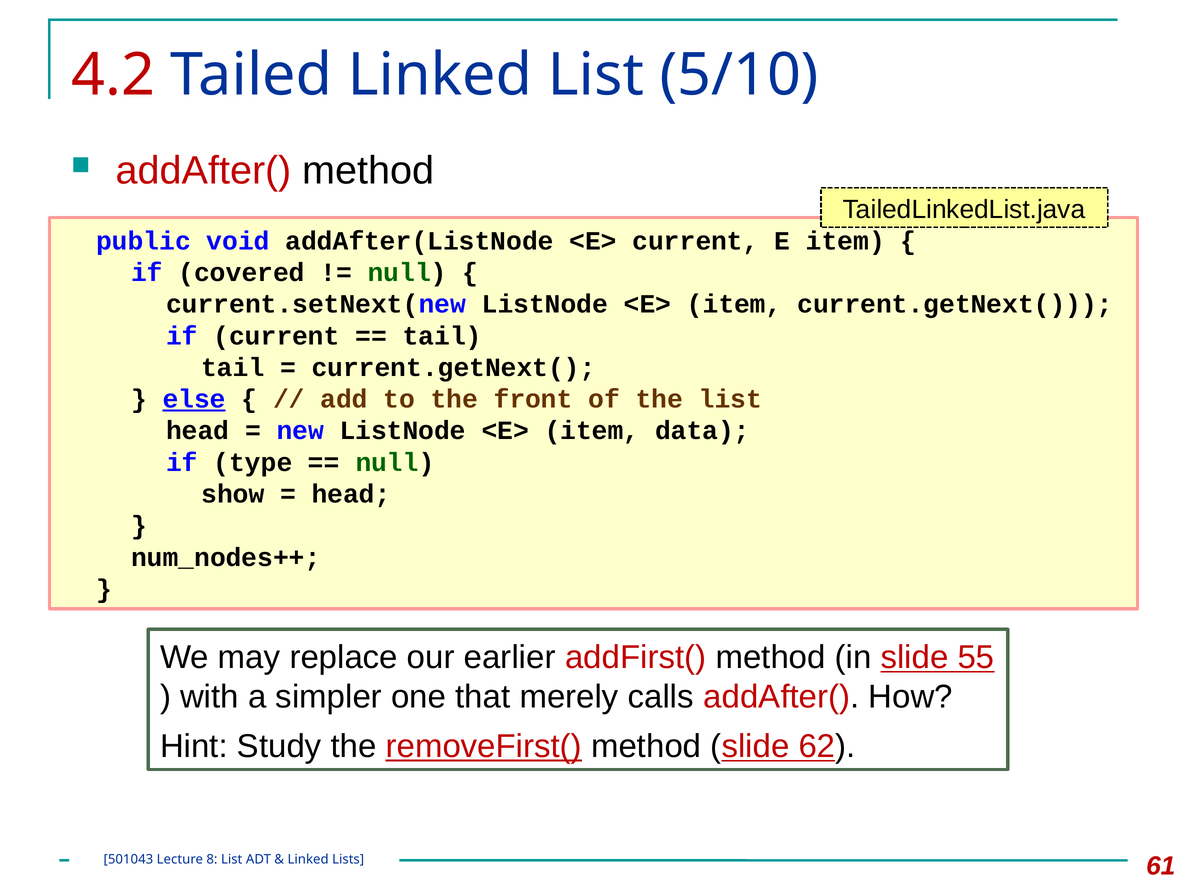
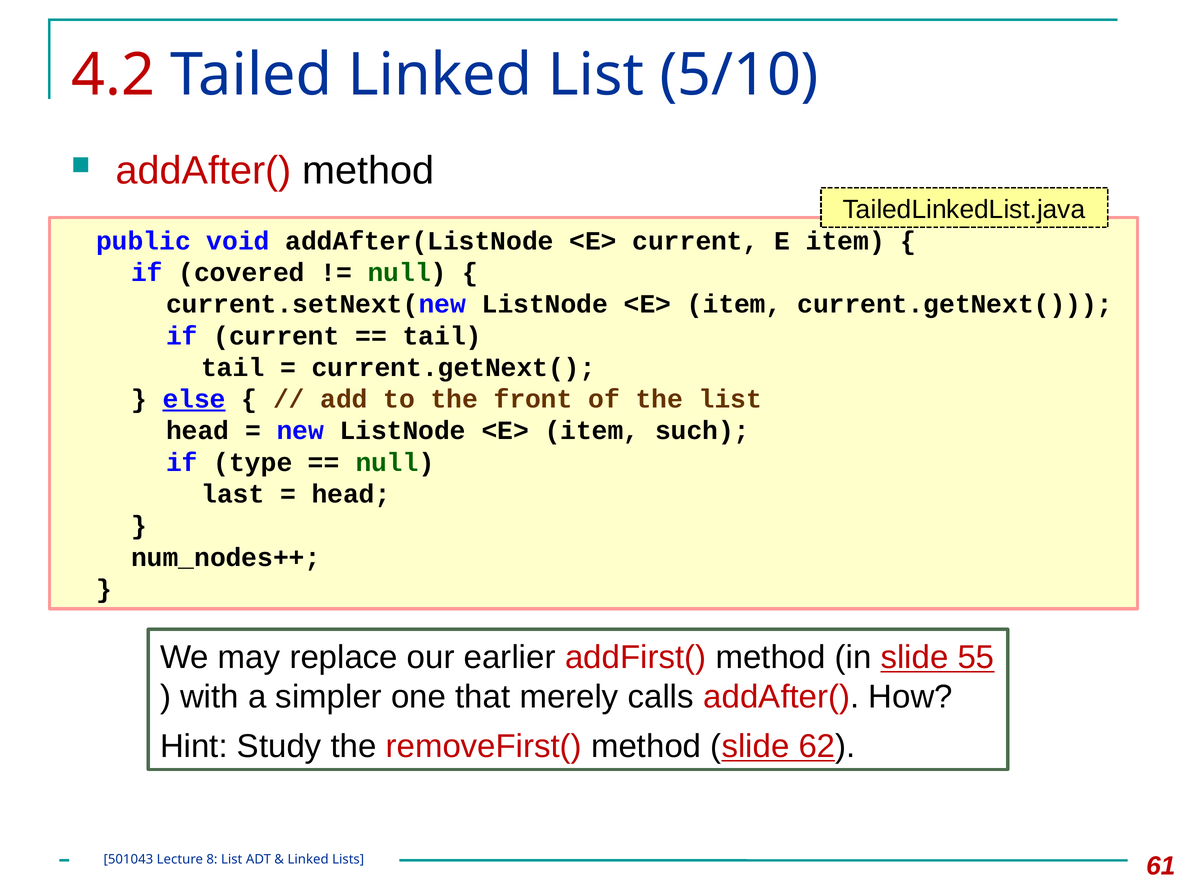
data: data -> such
show: show -> last
removeFirst( underline: present -> none
